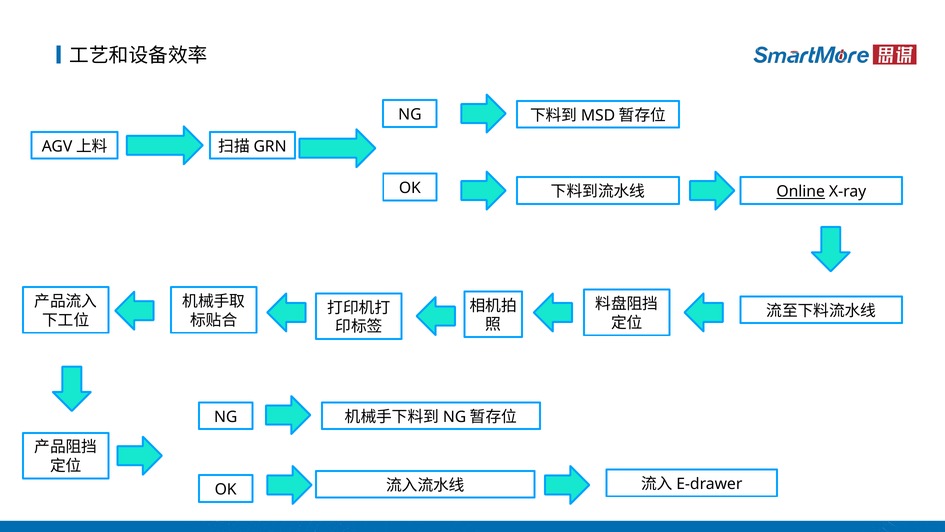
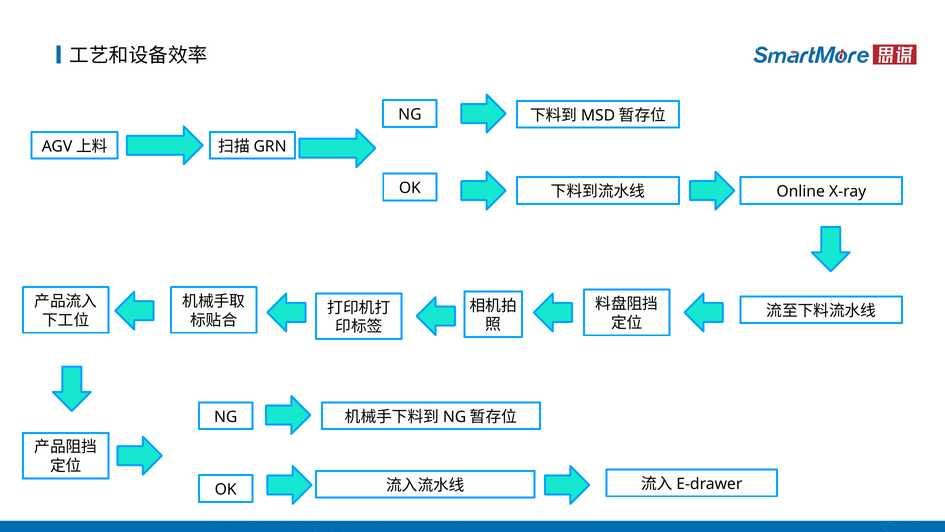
Online underline: present -> none
